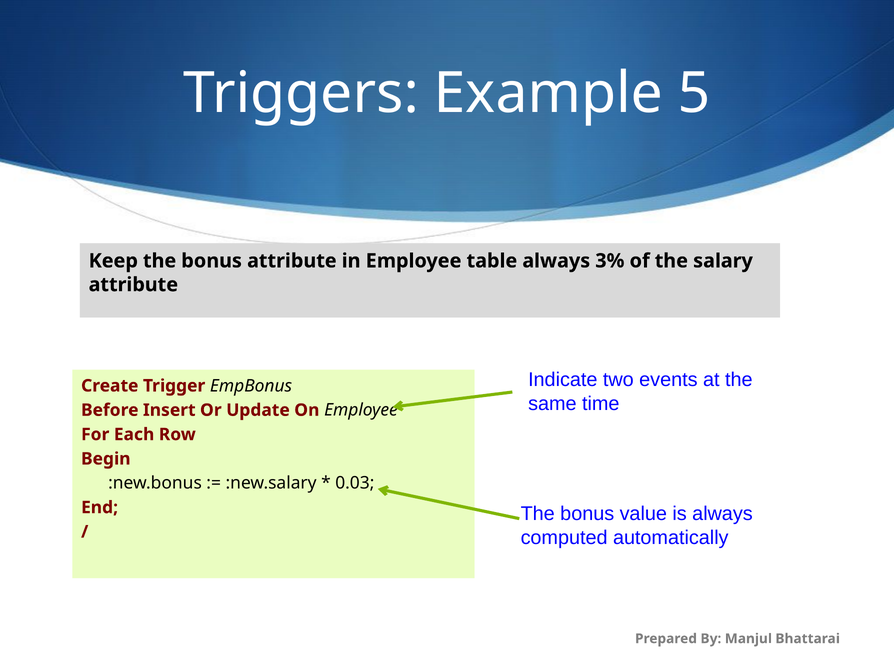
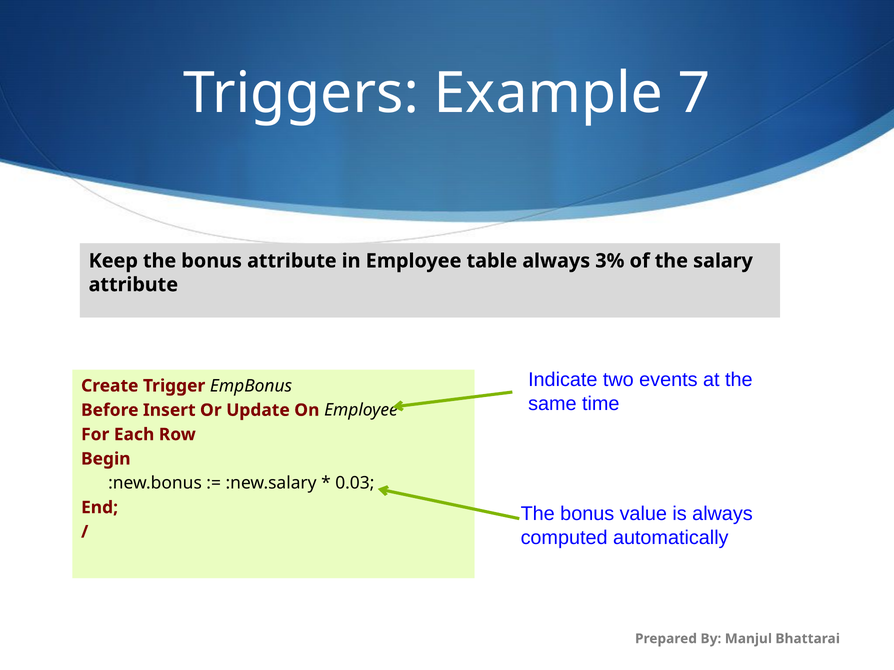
5: 5 -> 7
